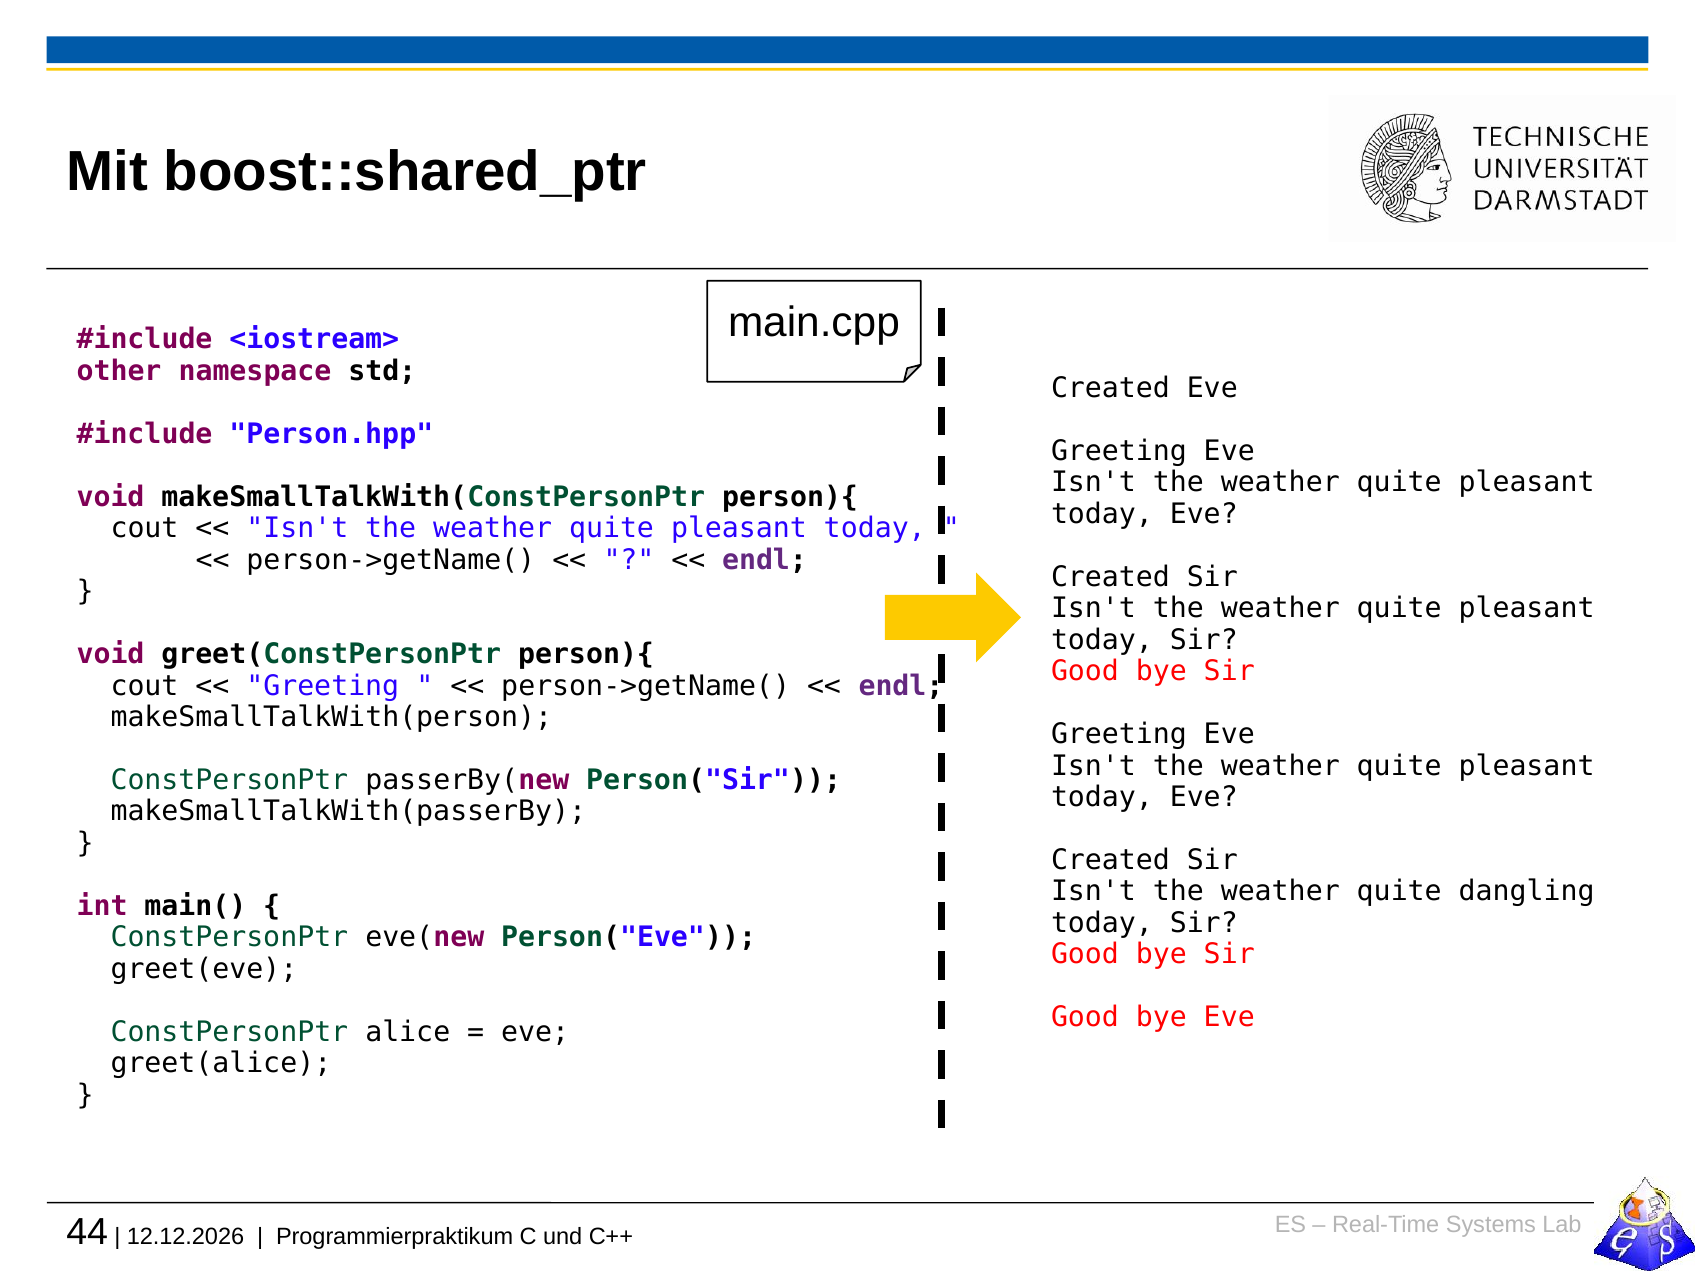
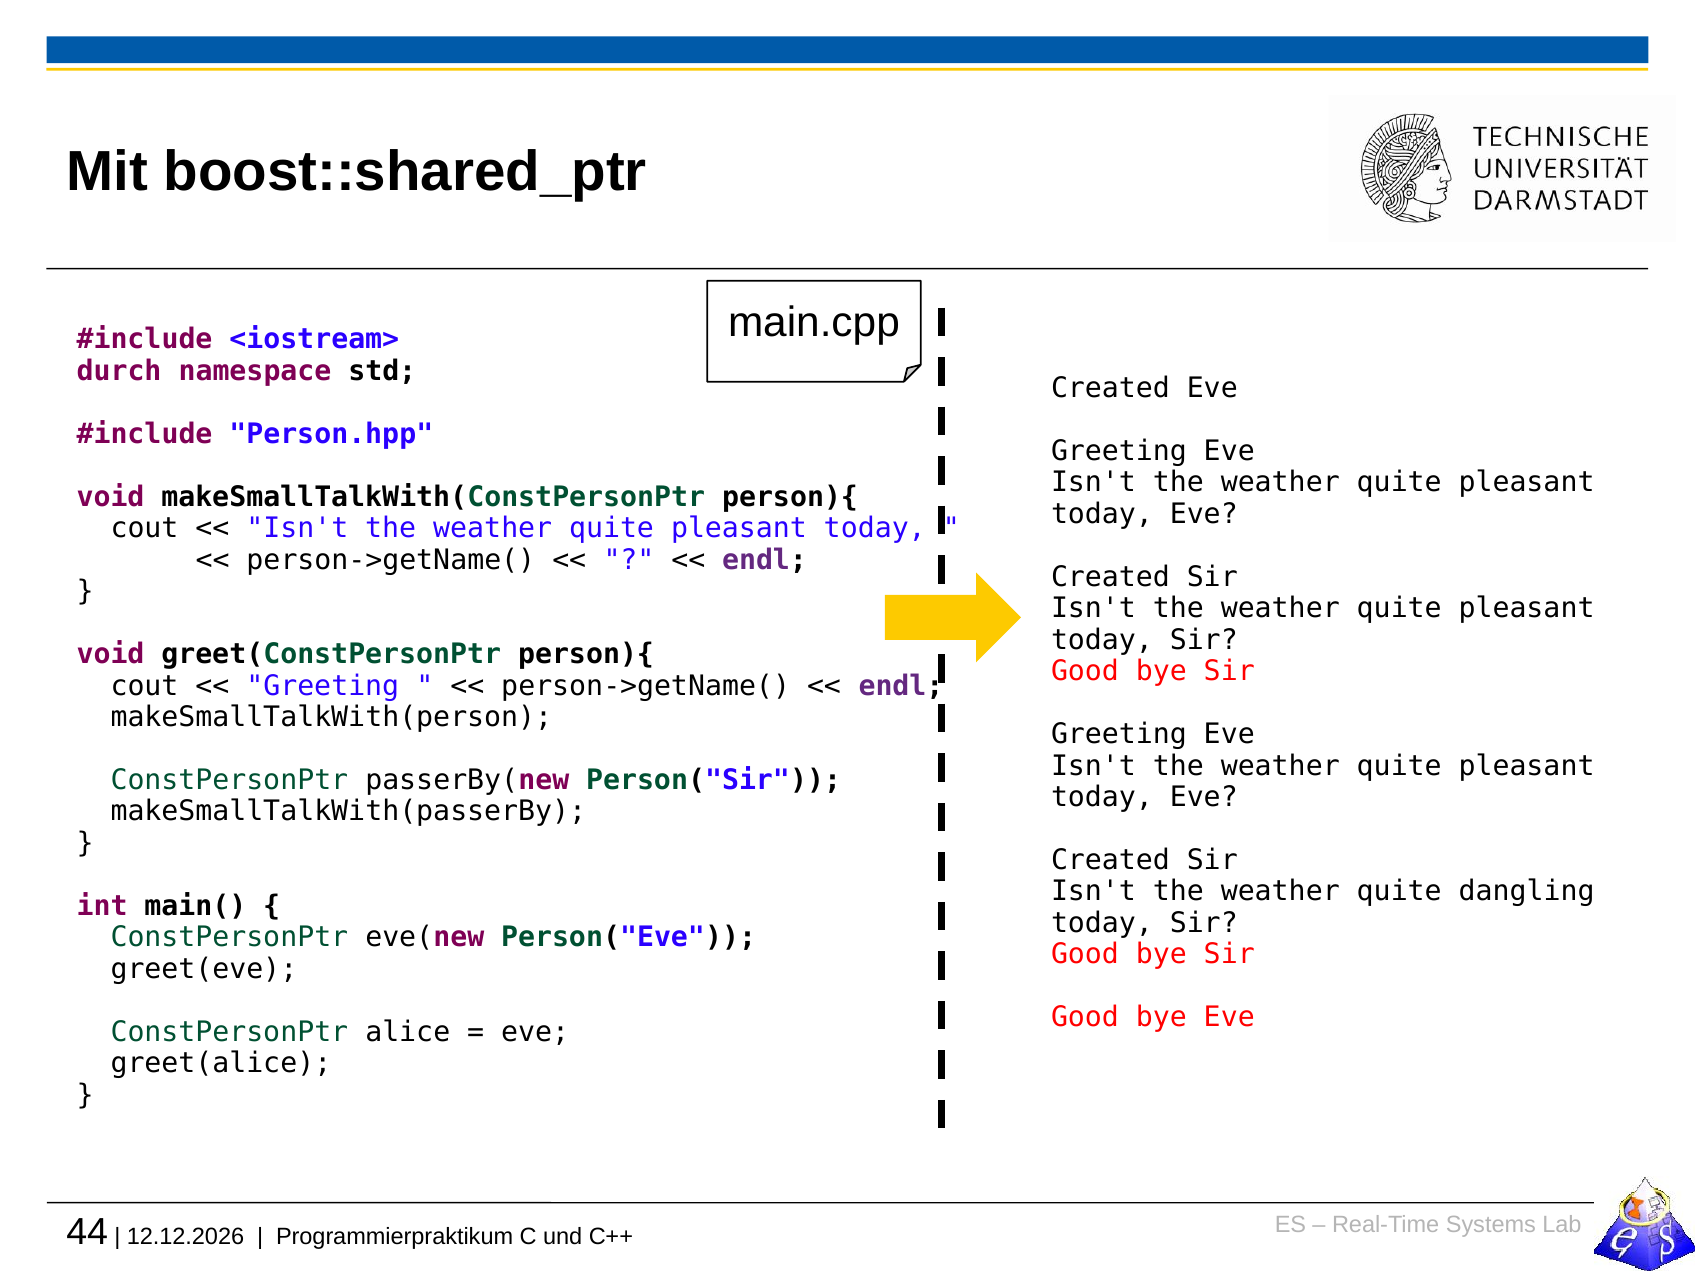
other: other -> durch
